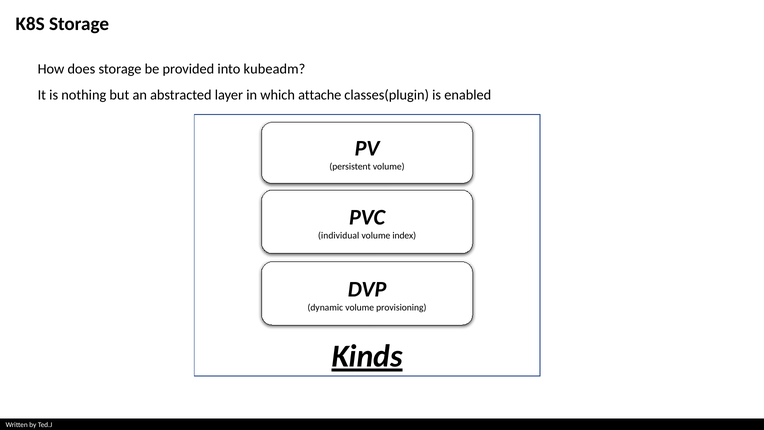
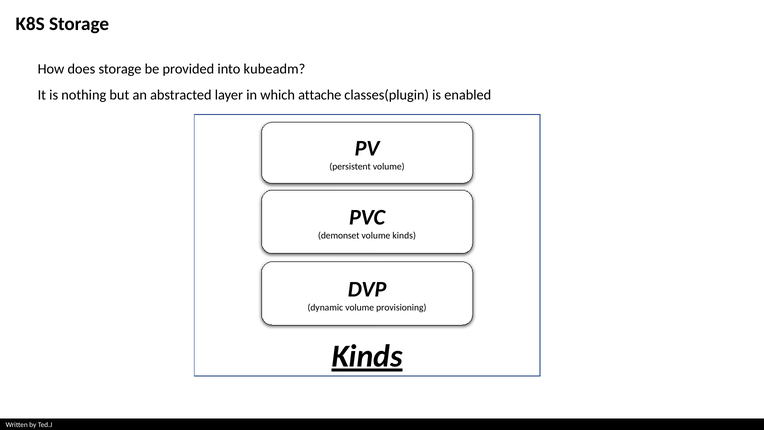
individual: individual -> demonset
volume index: index -> kinds
